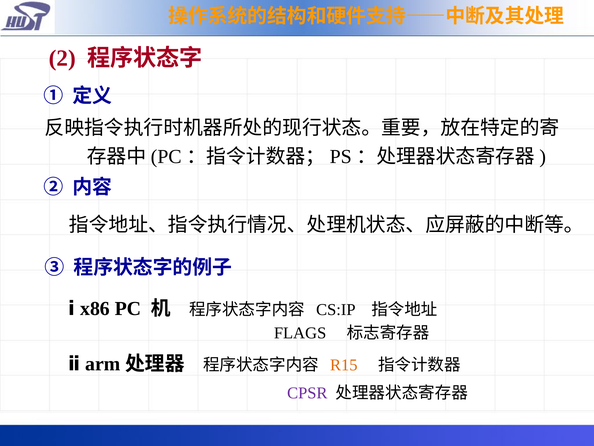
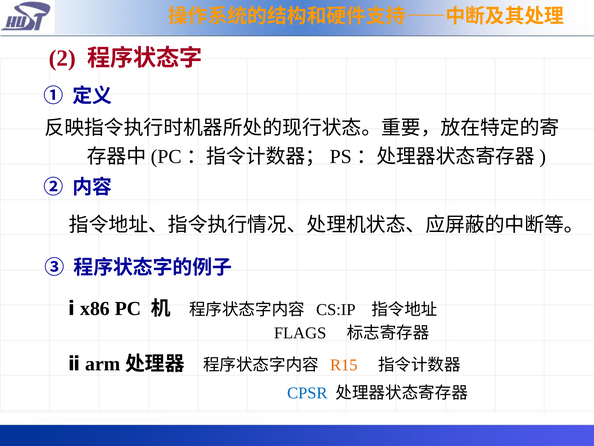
CPSR colour: purple -> blue
